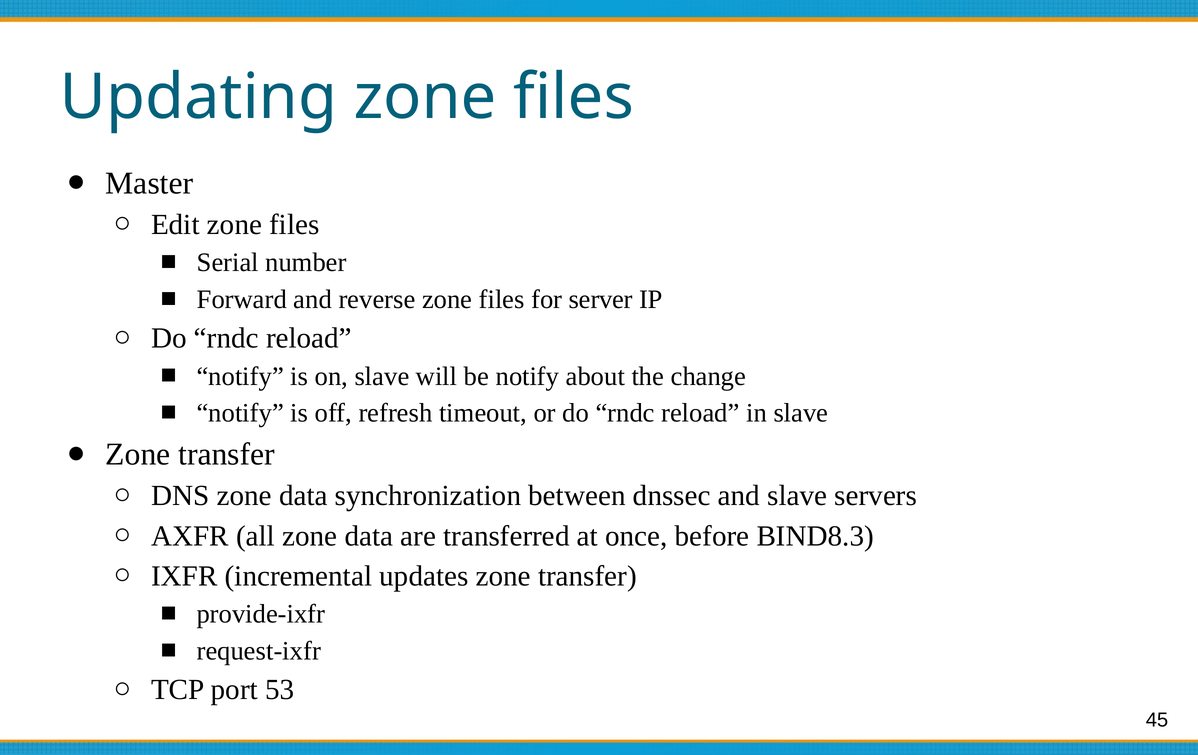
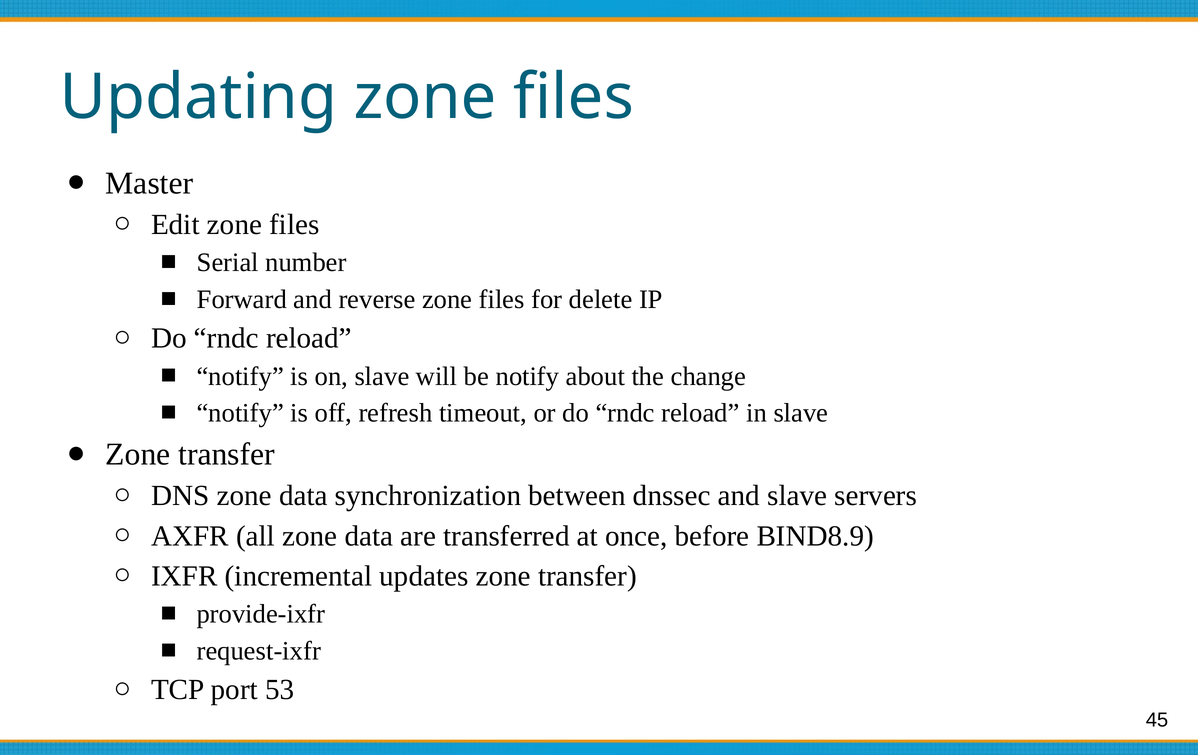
server: server -> delete
BIND8.3: BIND8.3 -> BIND8.9
